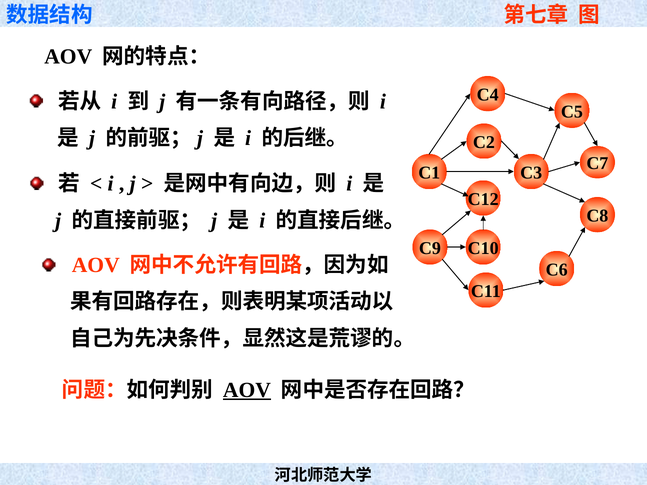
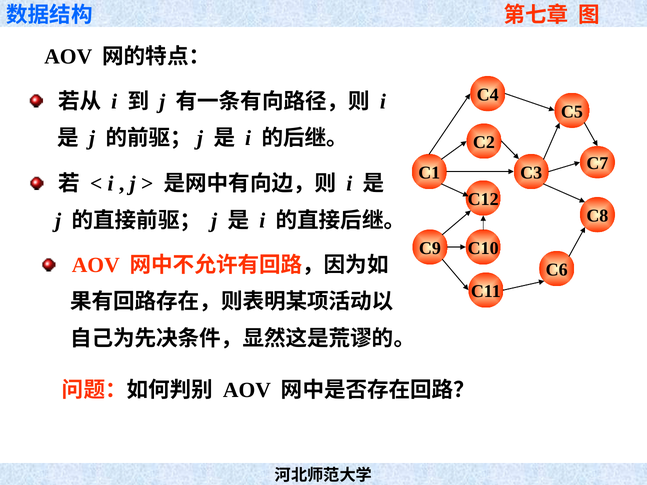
AOV at (247, 390) underline: present -> none
